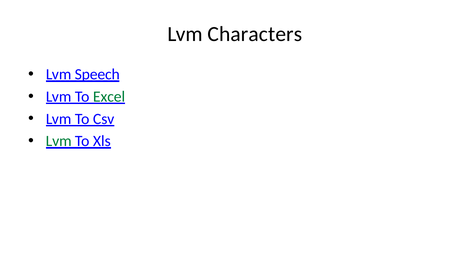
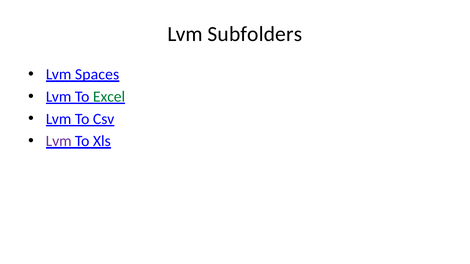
Characters: Characters -> Subfolders
Speech: Speech -> Spaces
Lvm at (59, 141) colour: green -> purple
